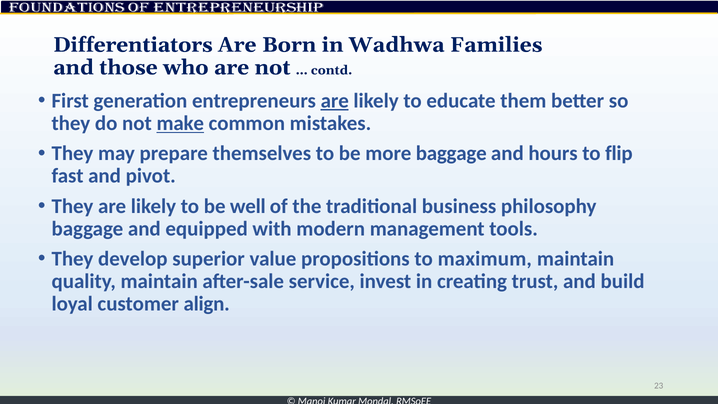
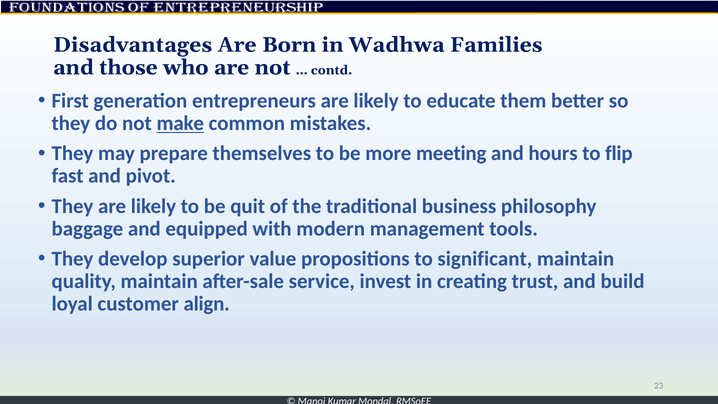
Differentiators: Differentiators -> Disadvantages
are at (335, 101) underline: present -> none
more baggage: baggage -> meeting
well: well -> quit
maximum: maximum -> significant
